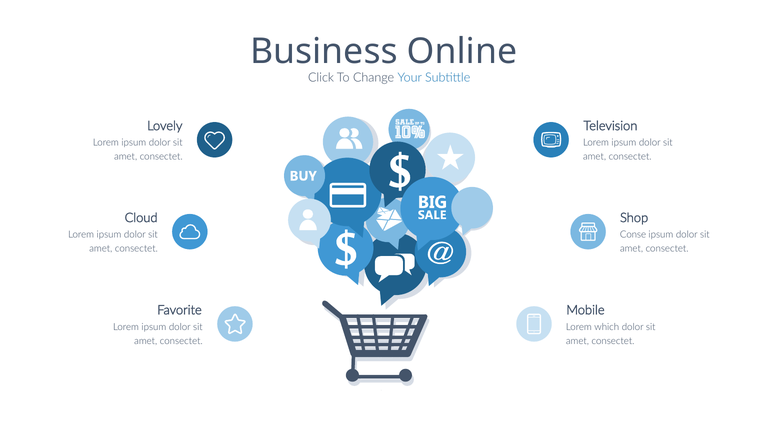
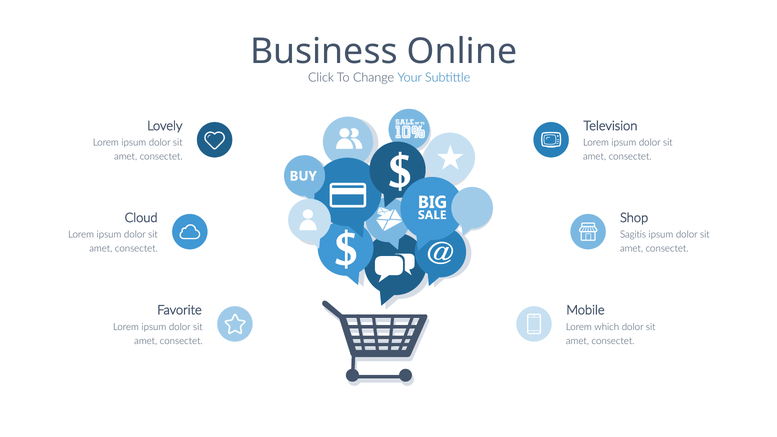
Conse: Conse -> Sagitis
